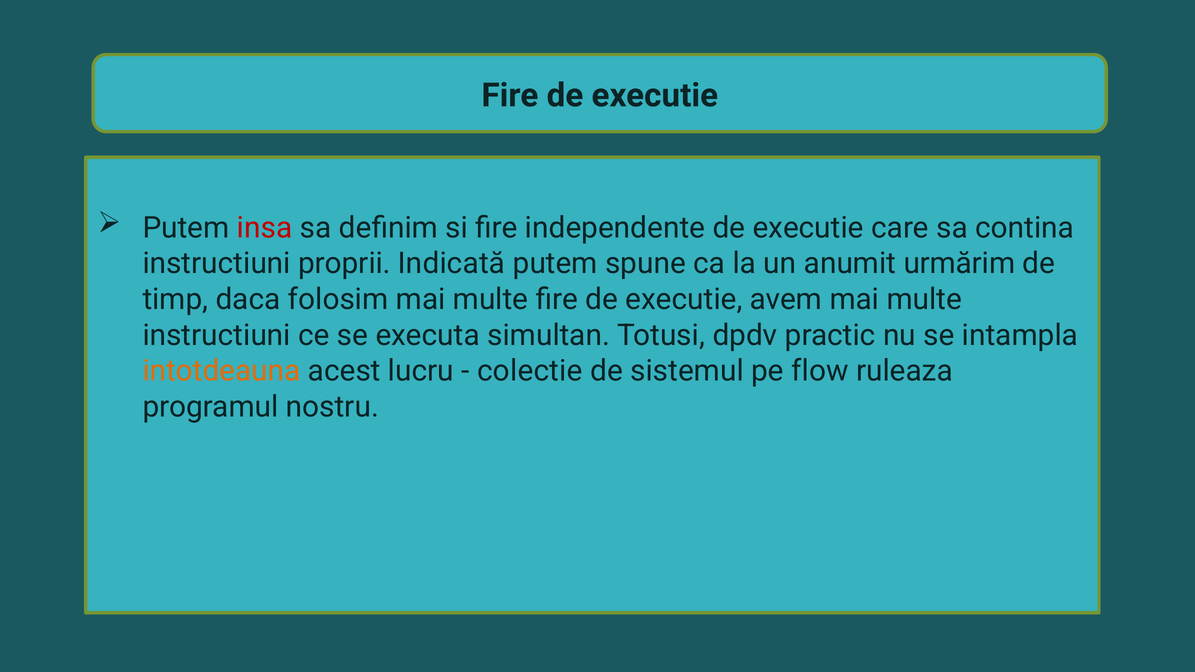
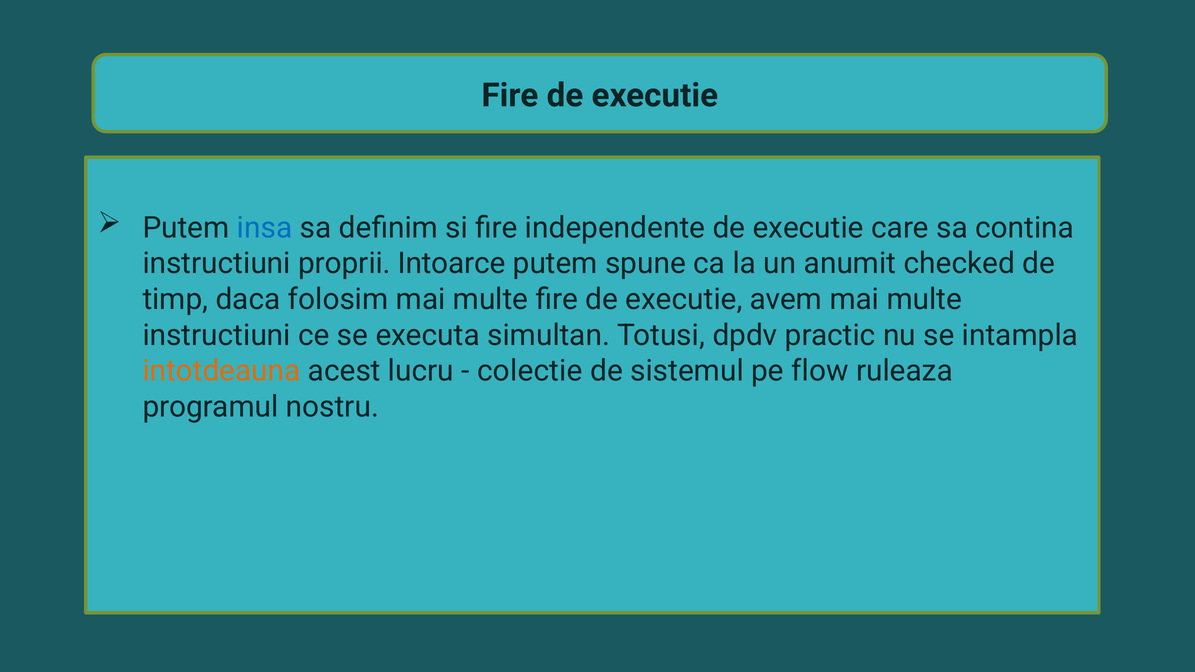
insa colour: red -> blue
Indicată: Indicată -> Intoarce
urmărim: urmărim -> checked
